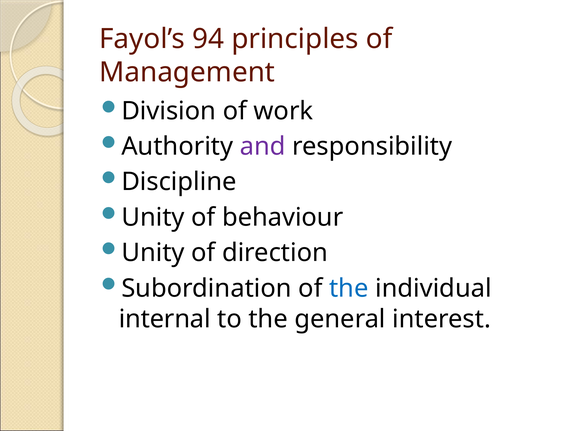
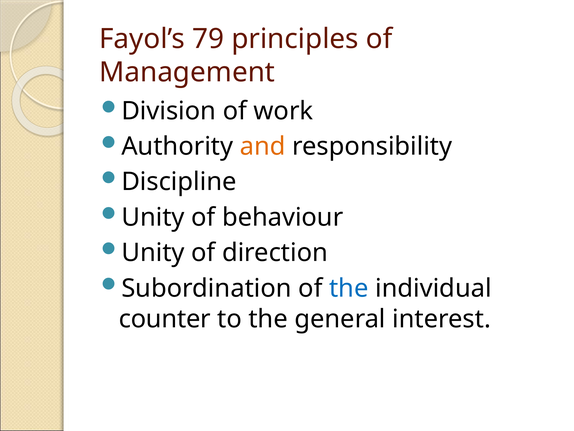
94: 94 -> 79
and colour: purple -> orange
internal: internal -> counter
